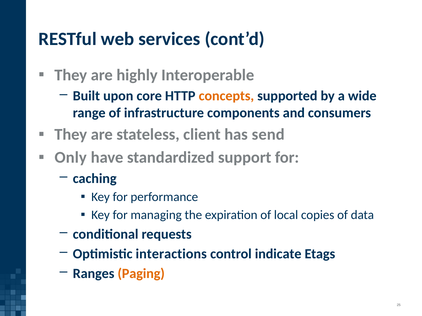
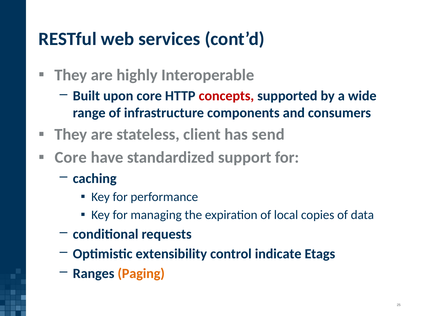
concepts colour: orange -> red
Only at (71, 158): Only -> Core
interactions: interactions -> extensibility
